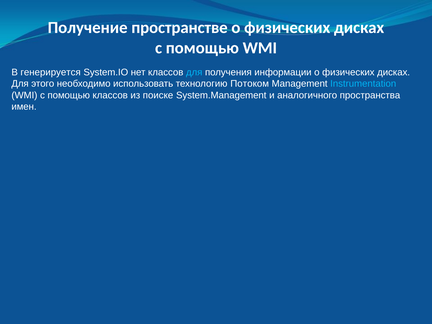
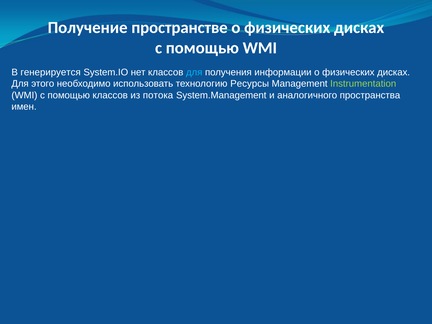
Потоком: Потоком -> Ресурсы
Instrumentation colour: light blue -> light green
поиске: поиске -> потока
